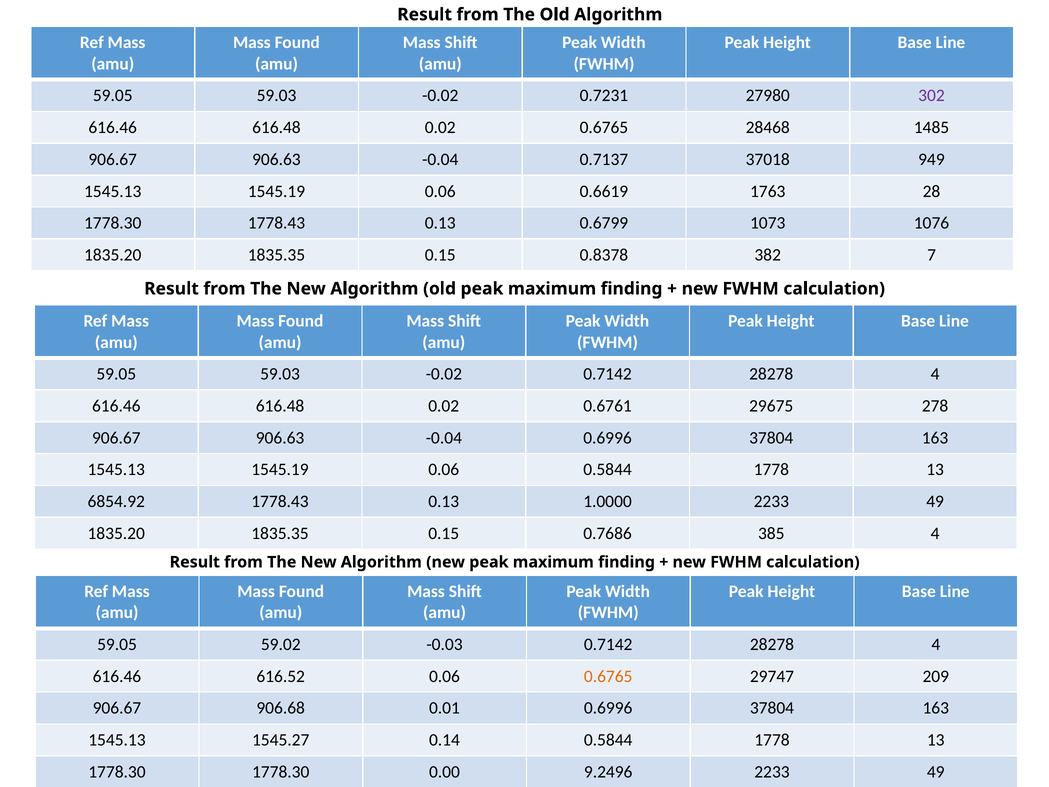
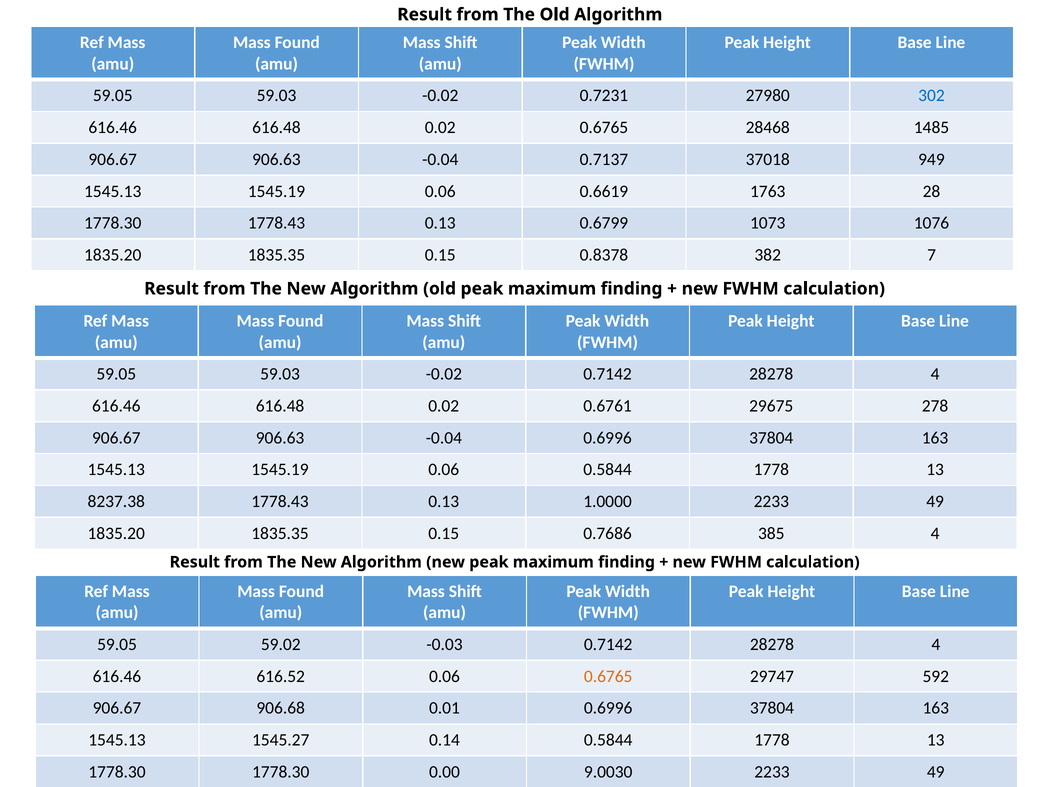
302 colour: purple -> blue
6854.92: 6854.92 -> 8237.38
209: 209 -> 592
9.2496: 9.2496 -> 9.0030
